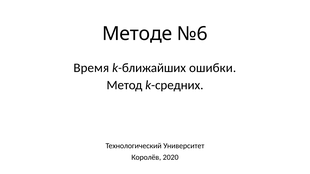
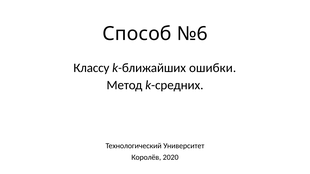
Методе: Методе -> Способ
Время: Время -> Классу
